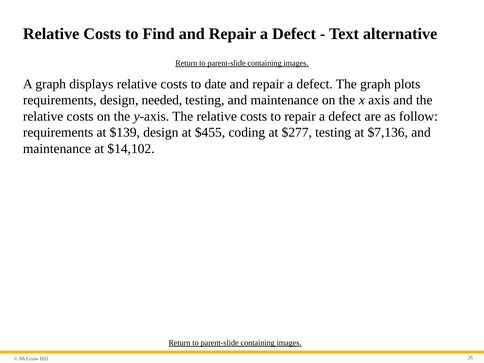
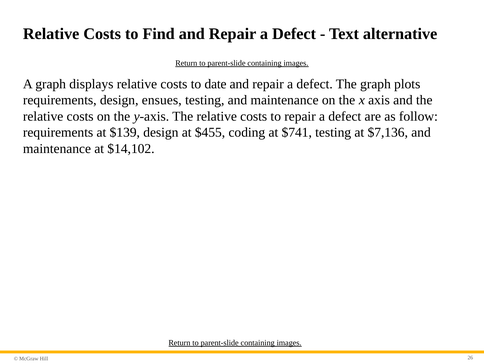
needed: needed -> ensues
$277: $277 -> $741
